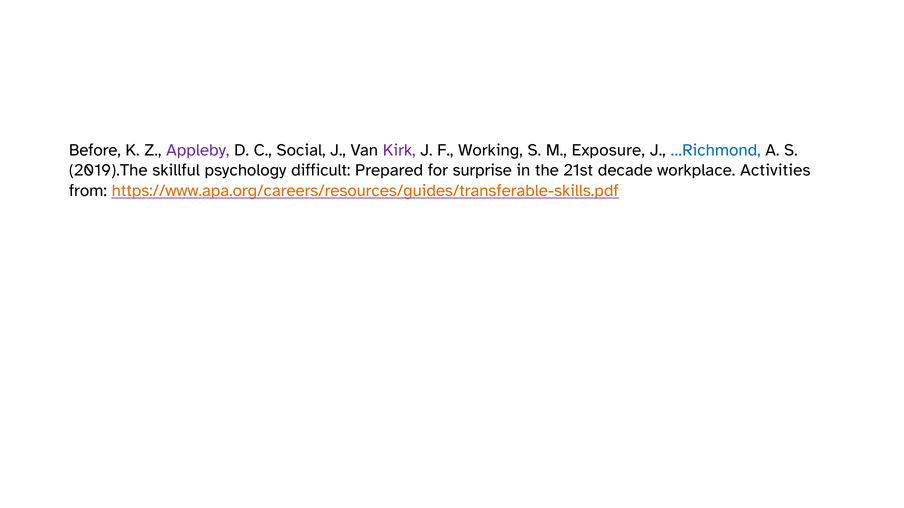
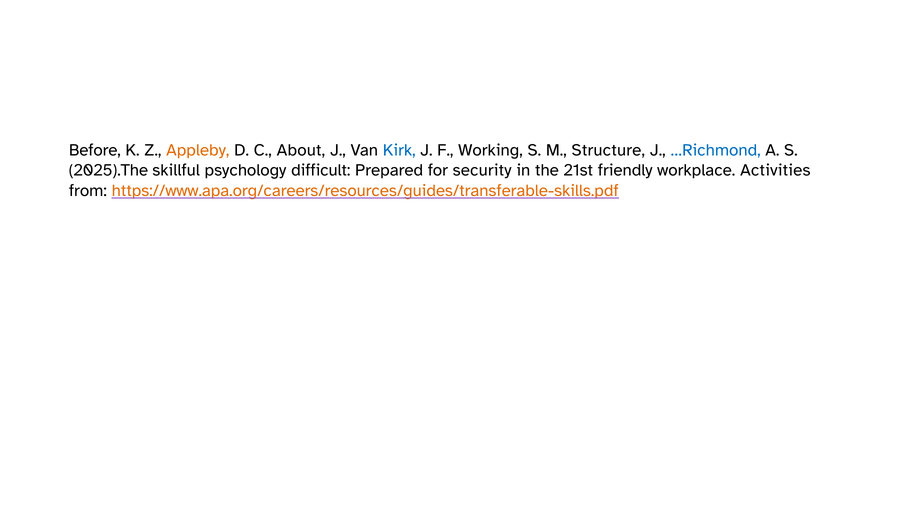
Appleby colour: purple -> orange
Social: Social -> About
Kirk colour: purple -> blue
Exposure: Exposure -> Structure
2019).The: 2019).The -> 2025).The
surprise: surprise -> security
decade: decade -> friendly
